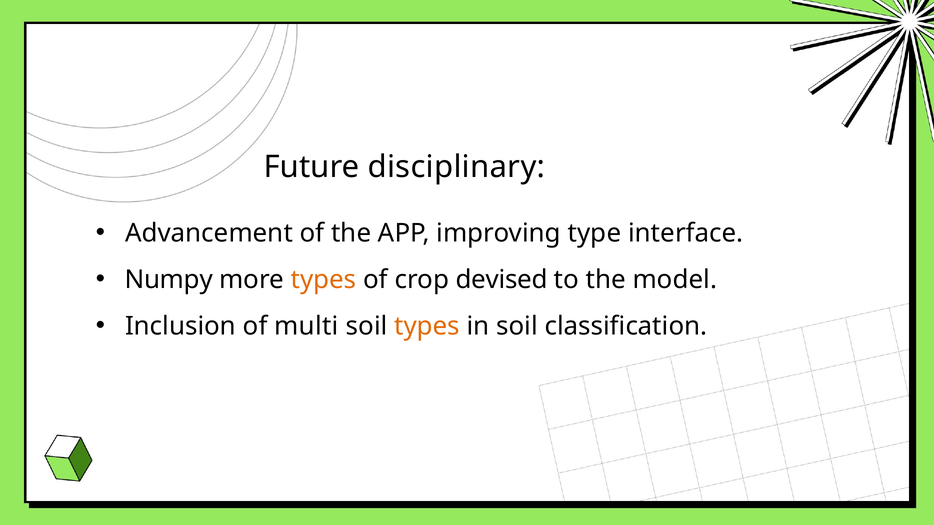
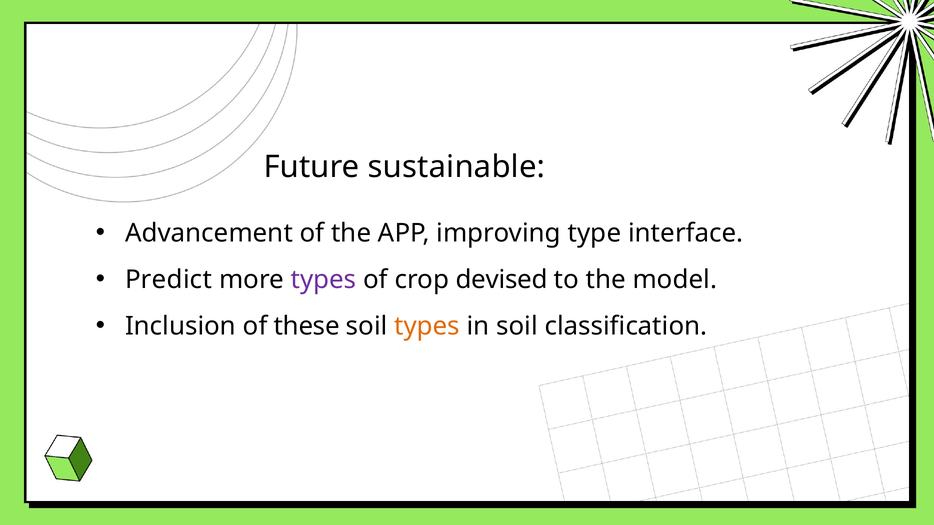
disciplinary: disciplinary -> sustainable
Numpy: Numpy -> Predict
types at (324, 280) colour: orange -> purple
multi: multi -> these
